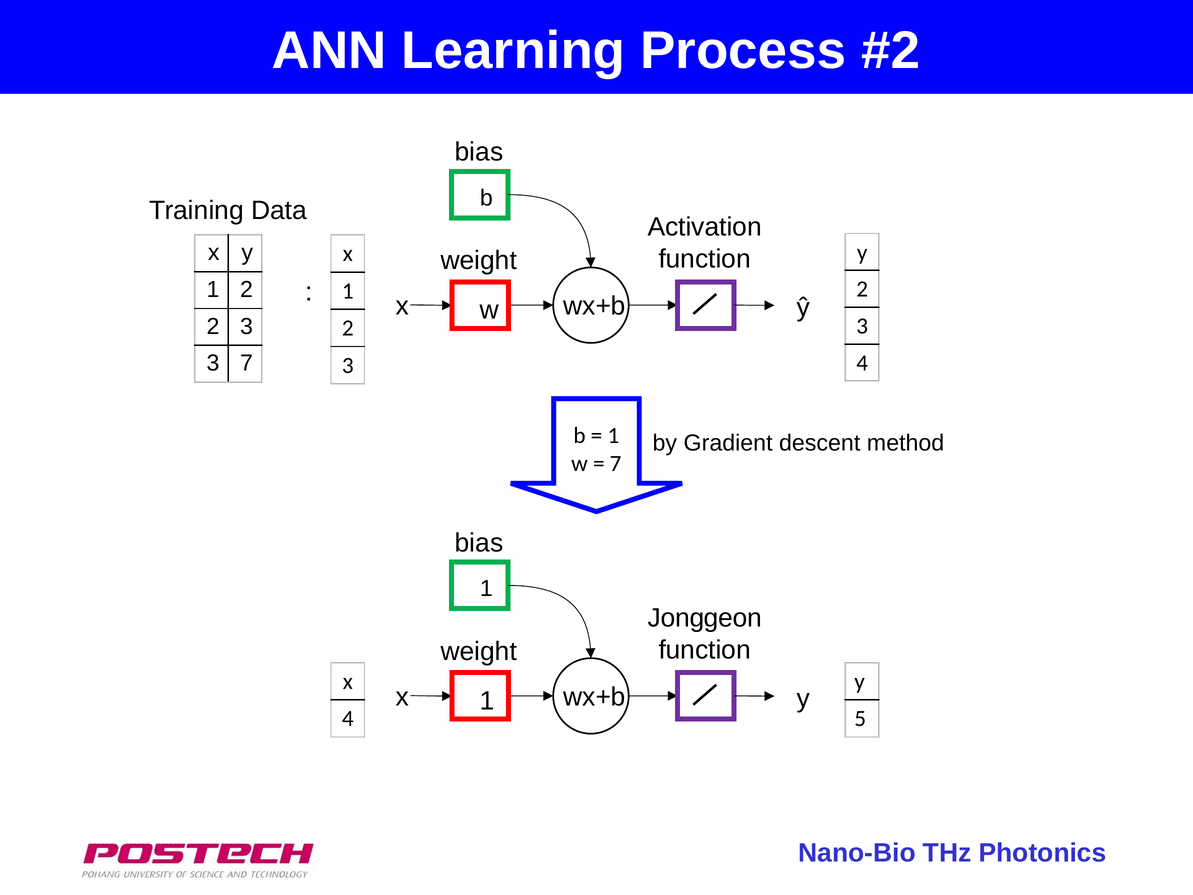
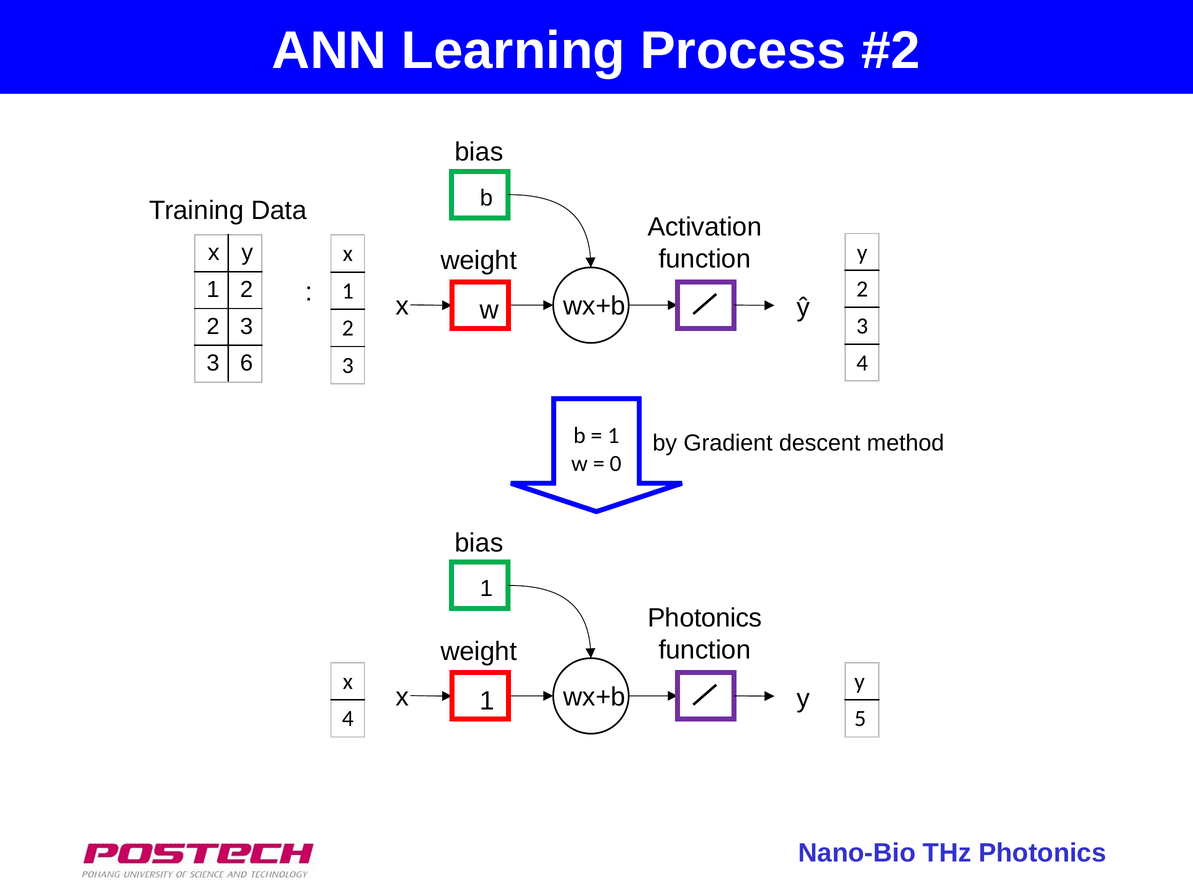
3 7: 7 -> 6
7 at (616, 463): 7 -> 0
Jonggeon at (705, 618): Jonggeon -> Photonics
